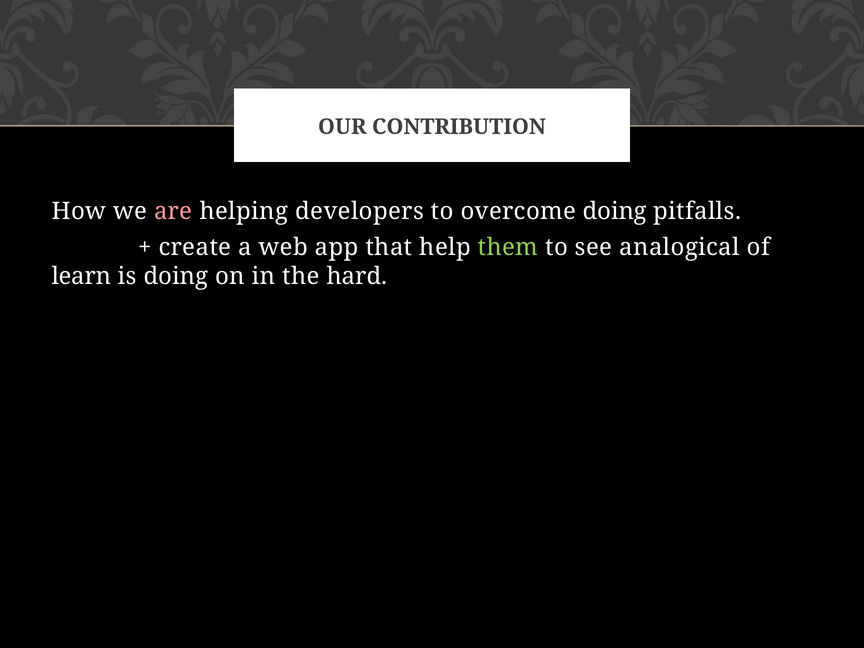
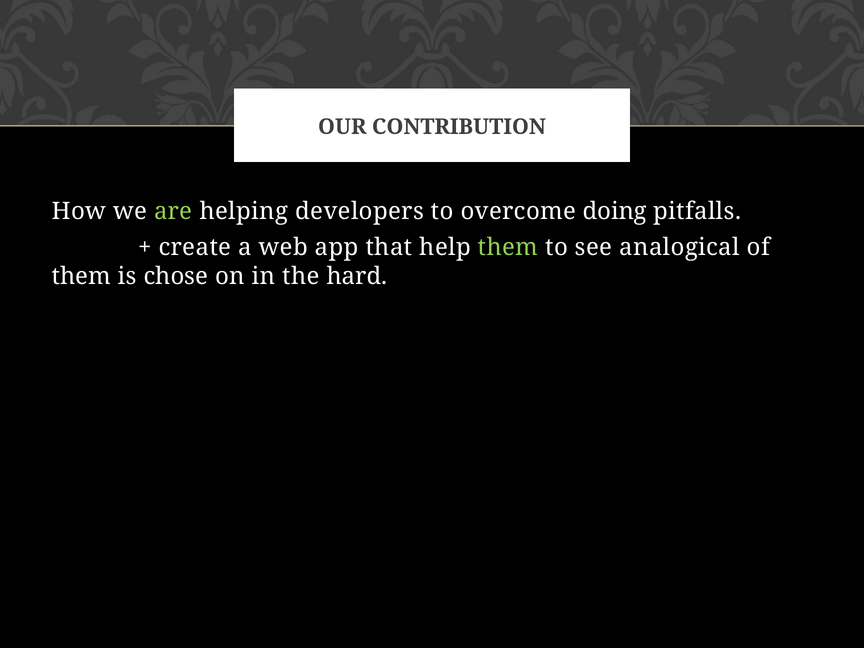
are colour: pink -> light green
learn at (81, 276): learn -> them
is doing: doing -> chose
